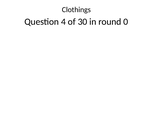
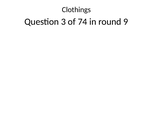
4: 4 -> 3
30: 30 -> 74
0: 0 -> 9
